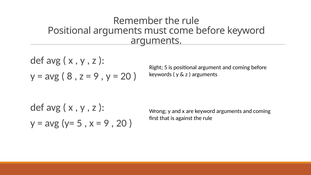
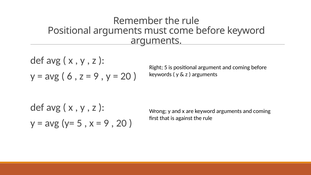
8: 8 -> 6
